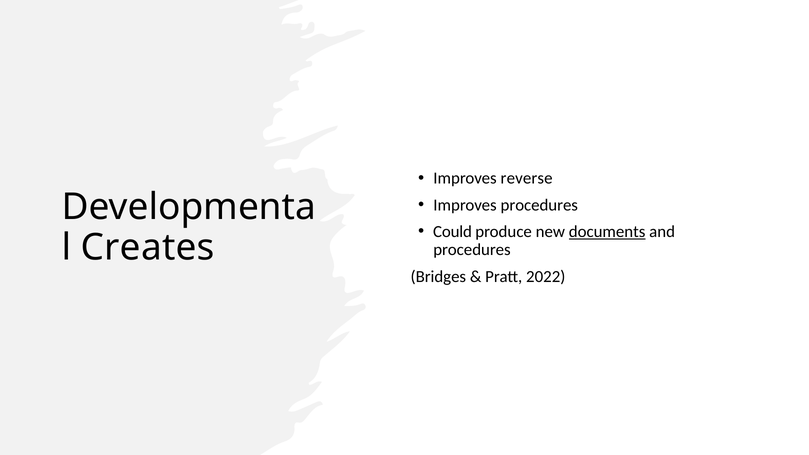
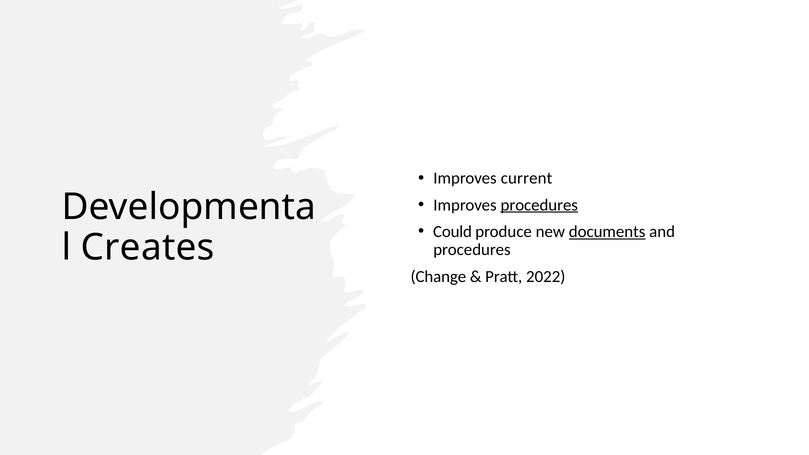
reverse: reverse -> current
procedures at (539, 205) underline: none -> present
Bridges: Bridges -> Change
